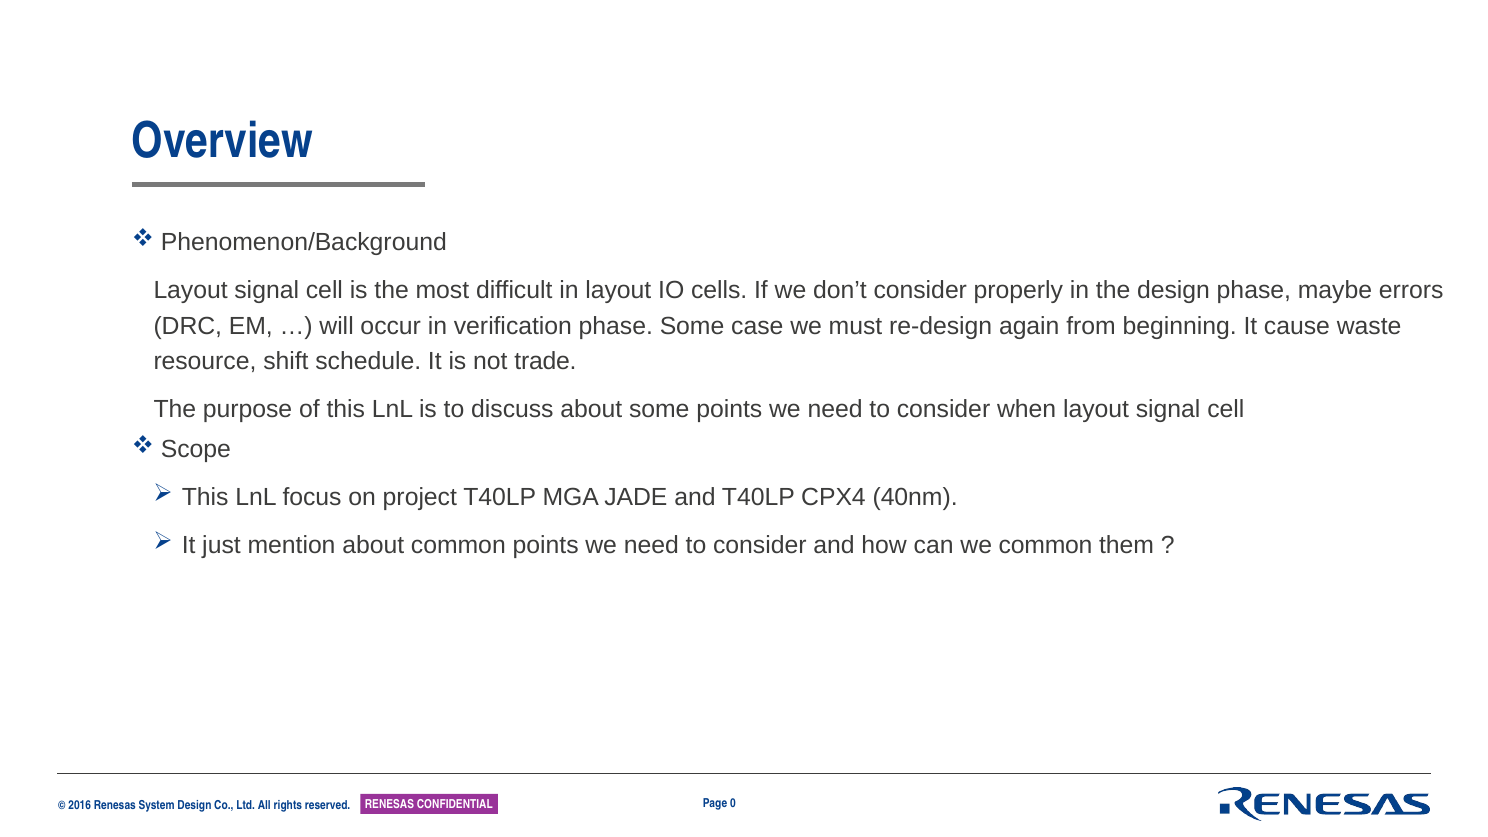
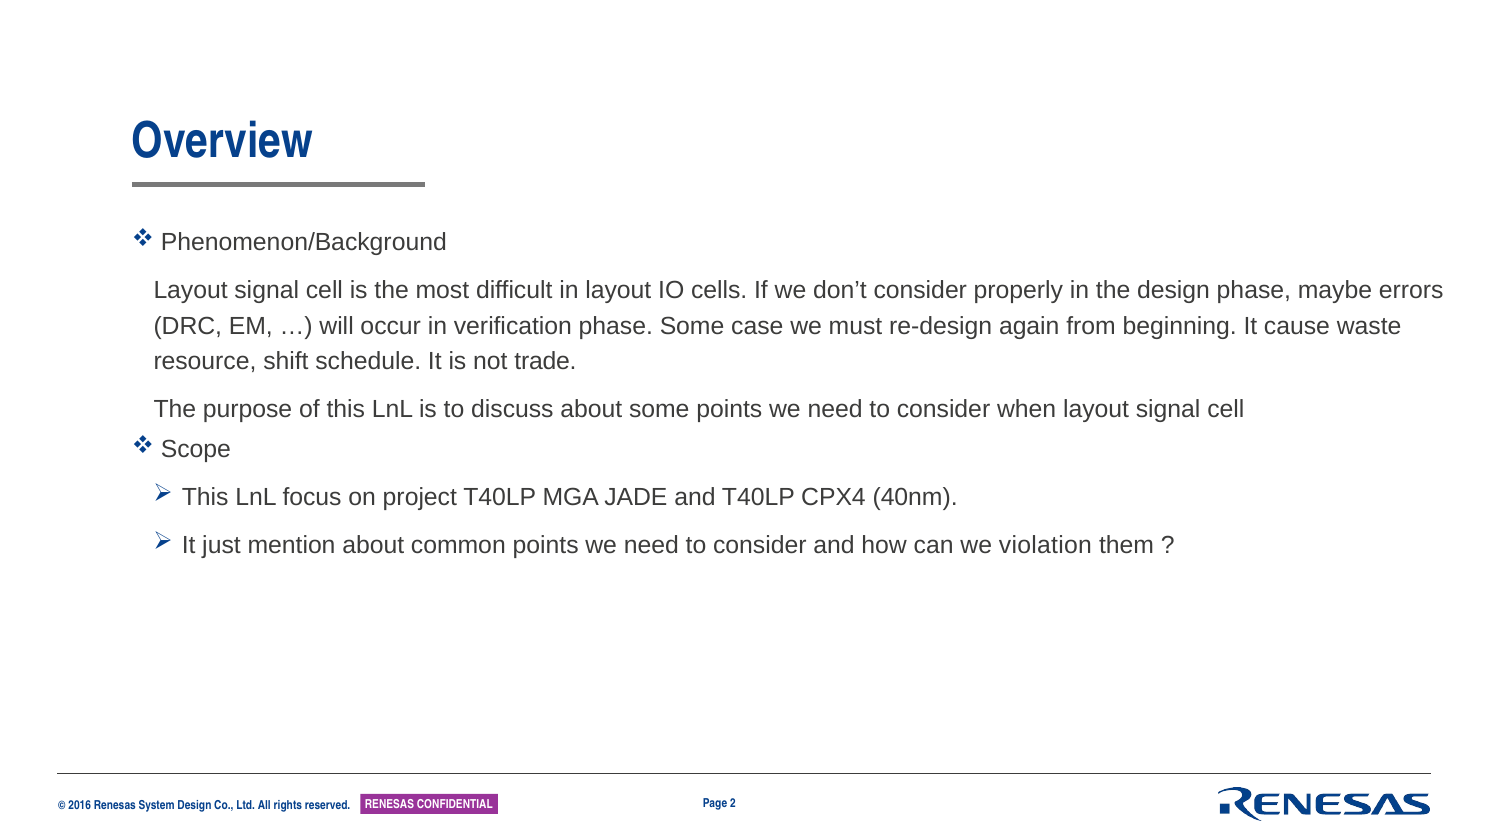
we common: common -> violation
0: 0 -> 2
